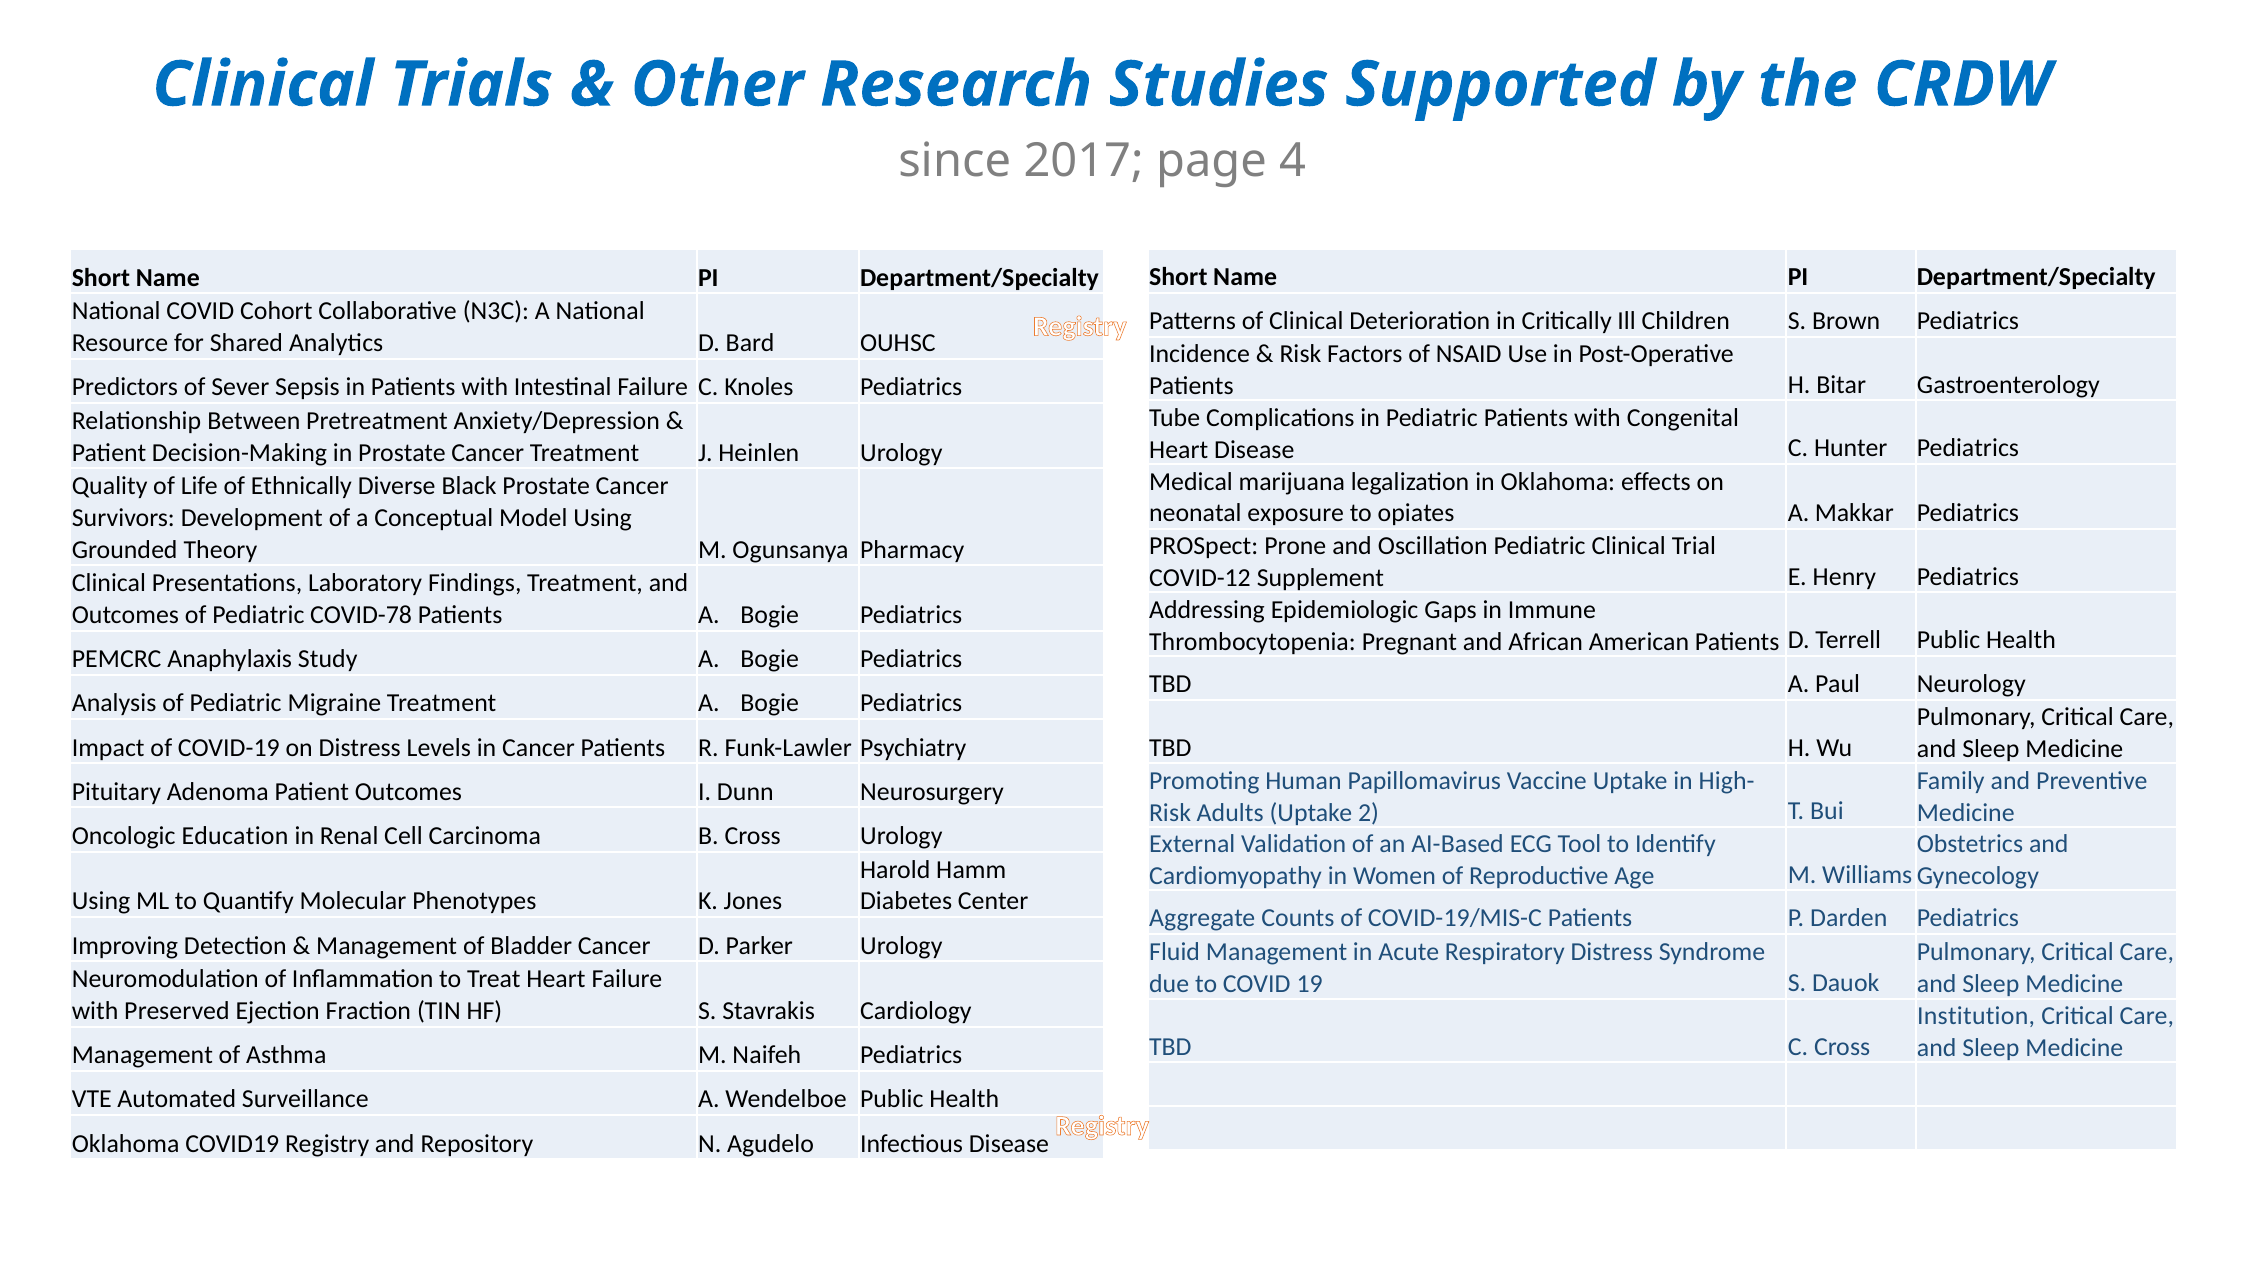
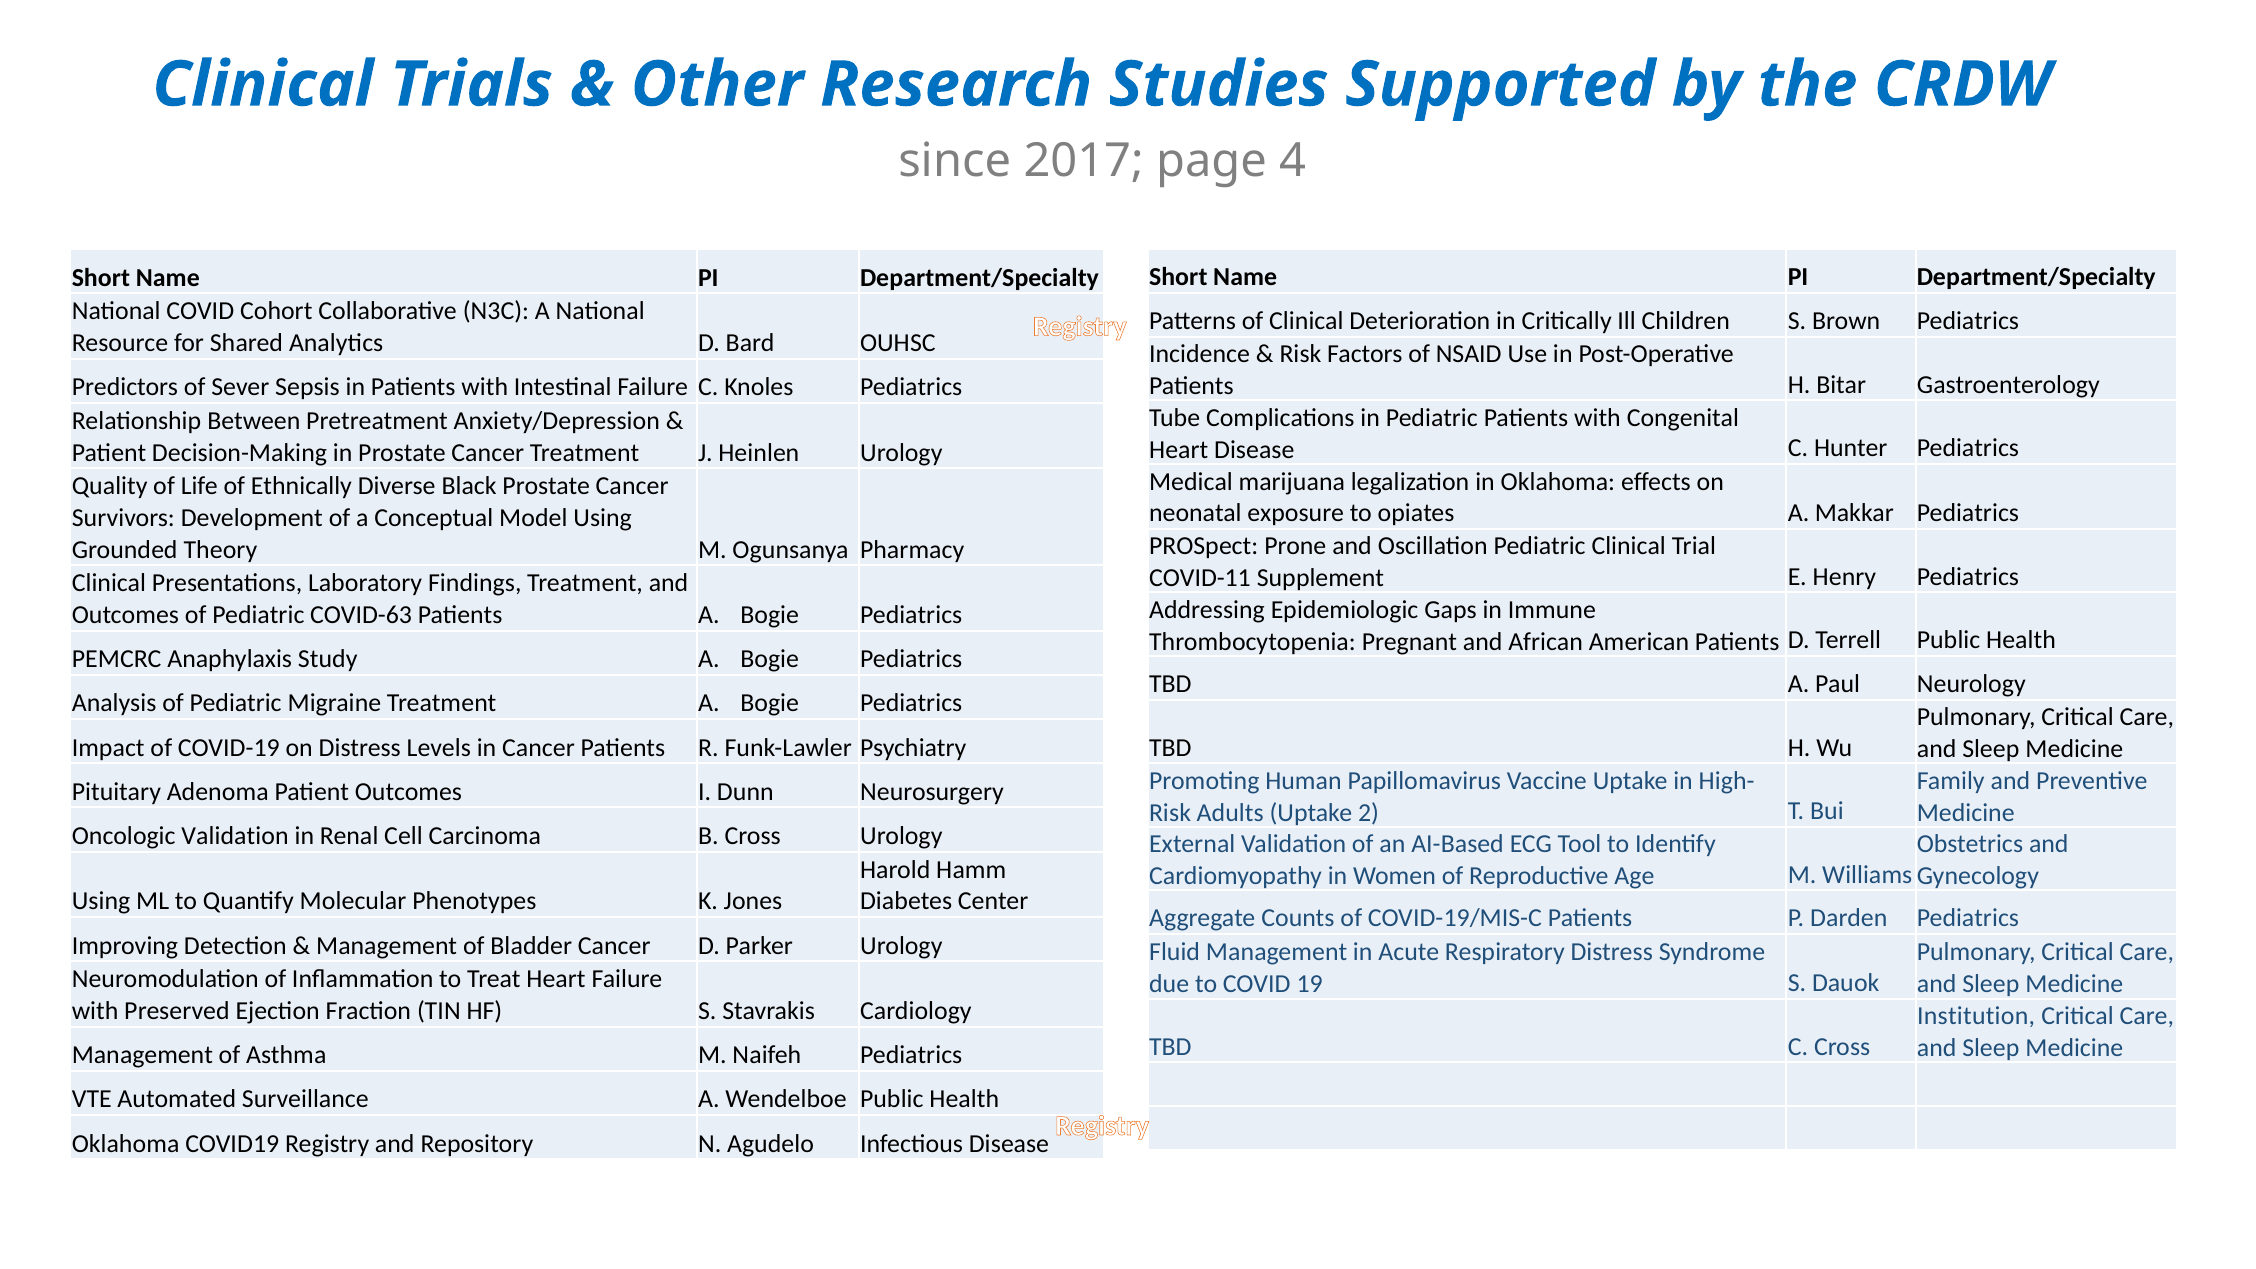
COVID-12: COVID-12 -> COVID-11
COVID-78: COVID-78 -> COVID-63
Oncologic Education: Education -> Validation
